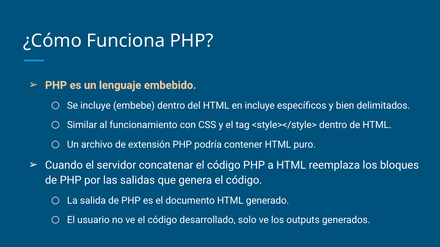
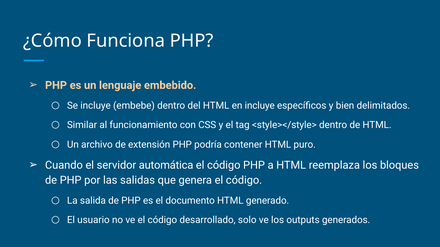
concatenar: concatenar -> automática
